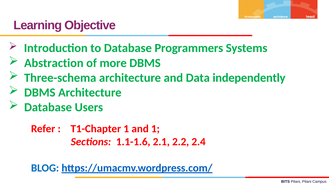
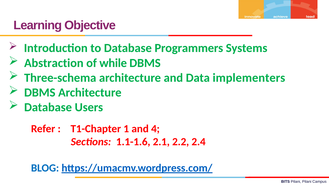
more: more -> while
independently: independently -> implementers
and 1: 1 -> 4
